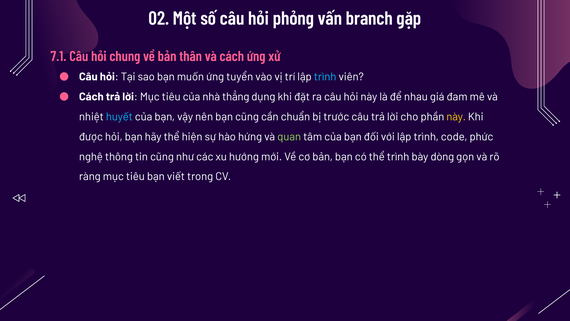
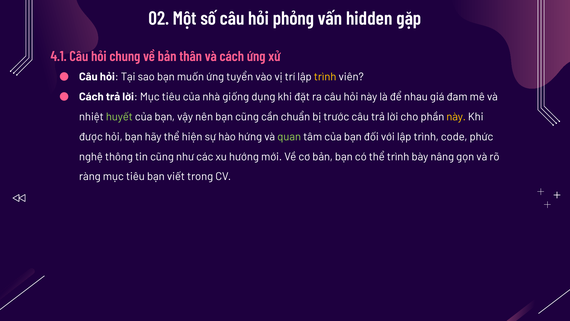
branch: branch -> hidden
7.1: 7.1 -> 4.1
trình at (325, 77) colour: light blue -> yellow
thẳng: thẳng -> giống
huyết colour: light blue -> light green
dòng: dòng -> nâng
